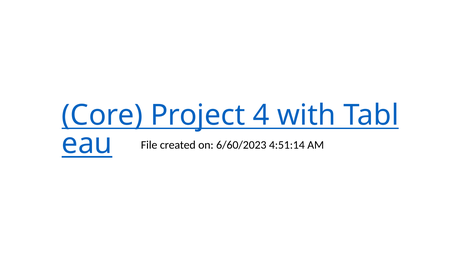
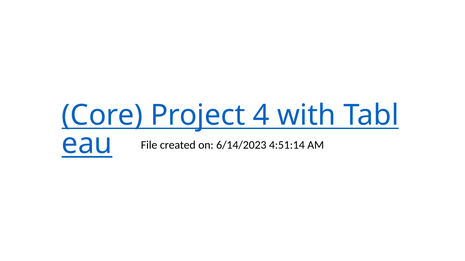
6/60/2023: 6/60/2023 -> 6/14/2023
